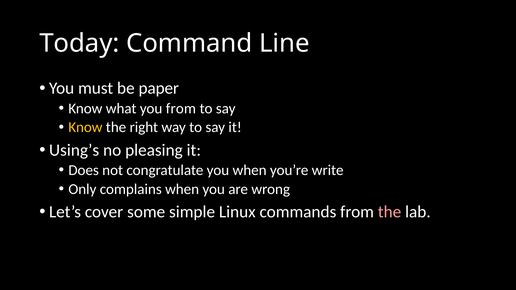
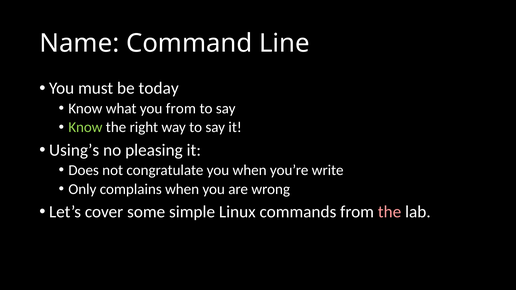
Today: Today -> Name
paper: paper -> today
Know at (85, 127) colour: yellow -> light green
